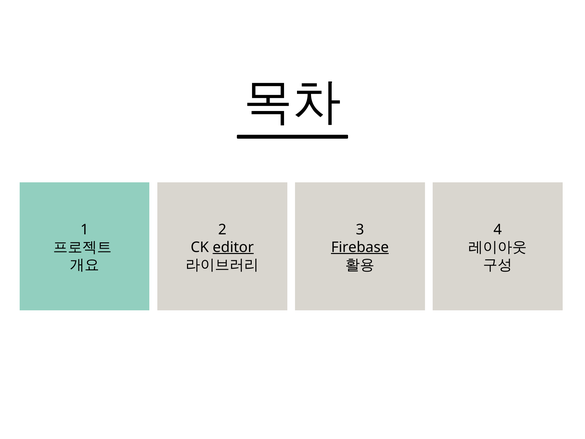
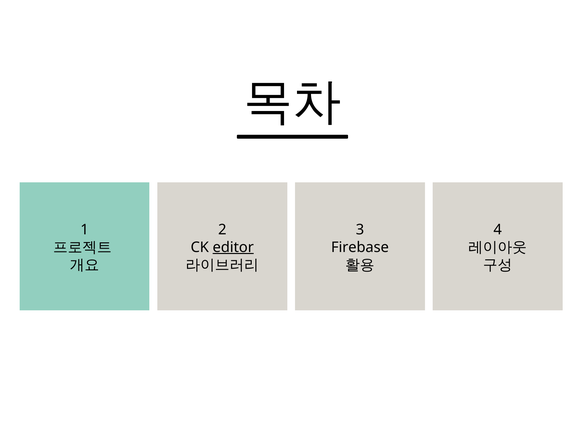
Firebase underline: present -> none
